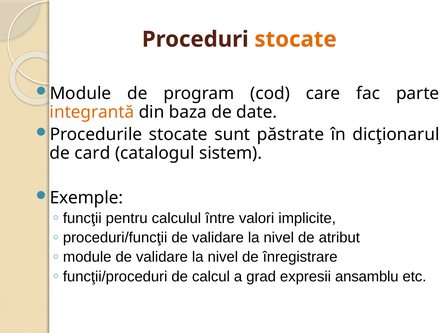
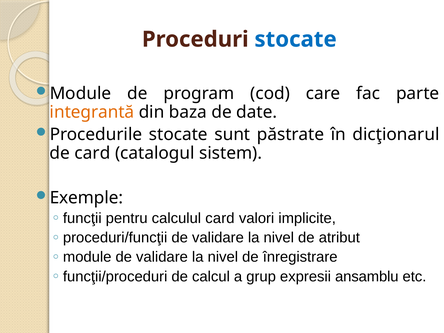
stocate at (296, 39) colour: orange -> blue
calculul între: între -> card
grad: grad -> grup
